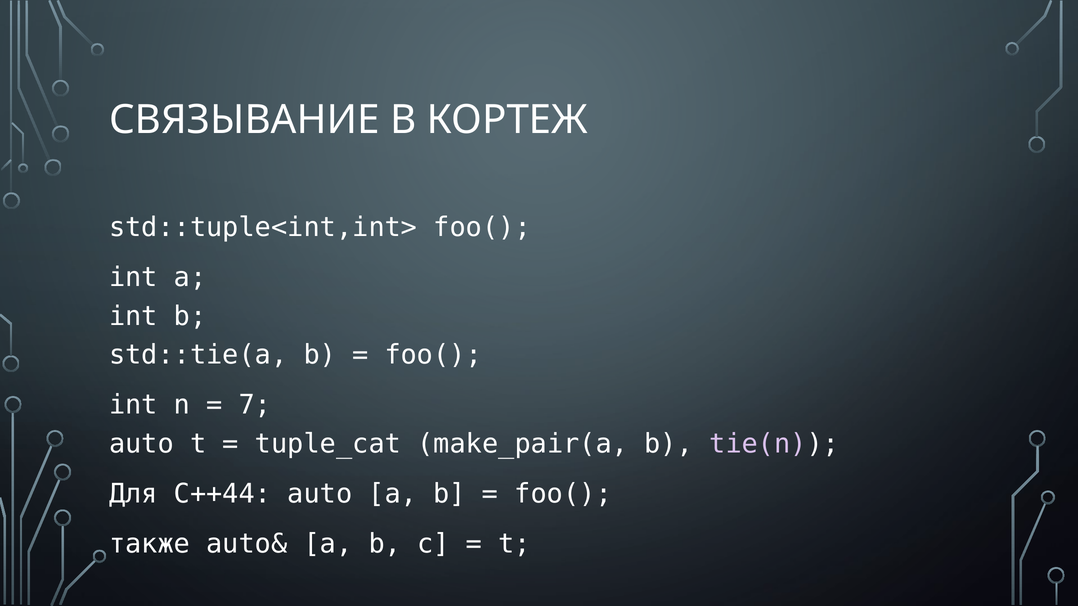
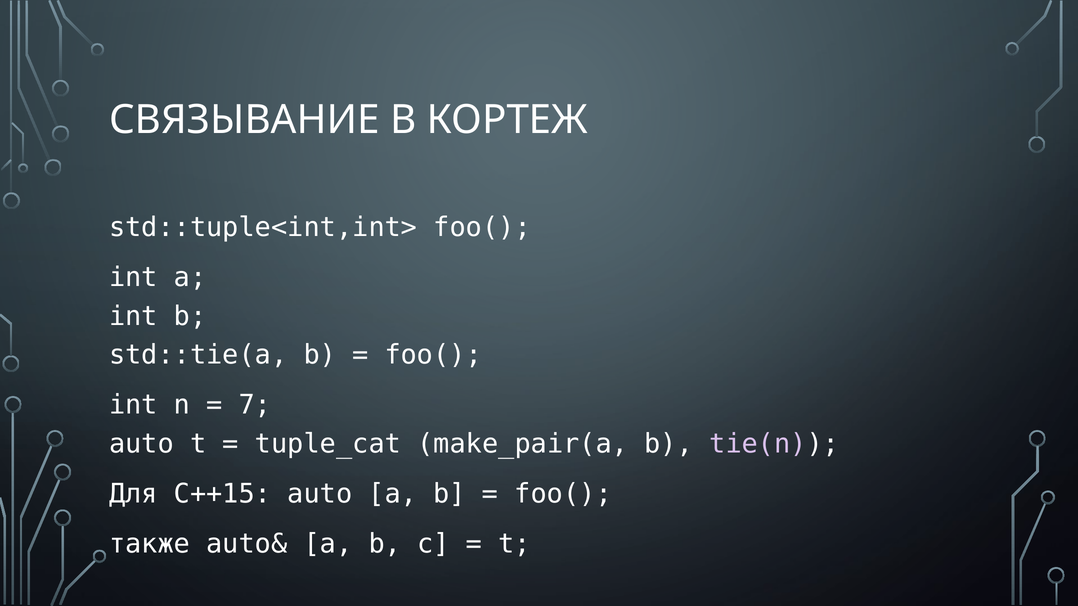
C++44: C++44 -> C++15
